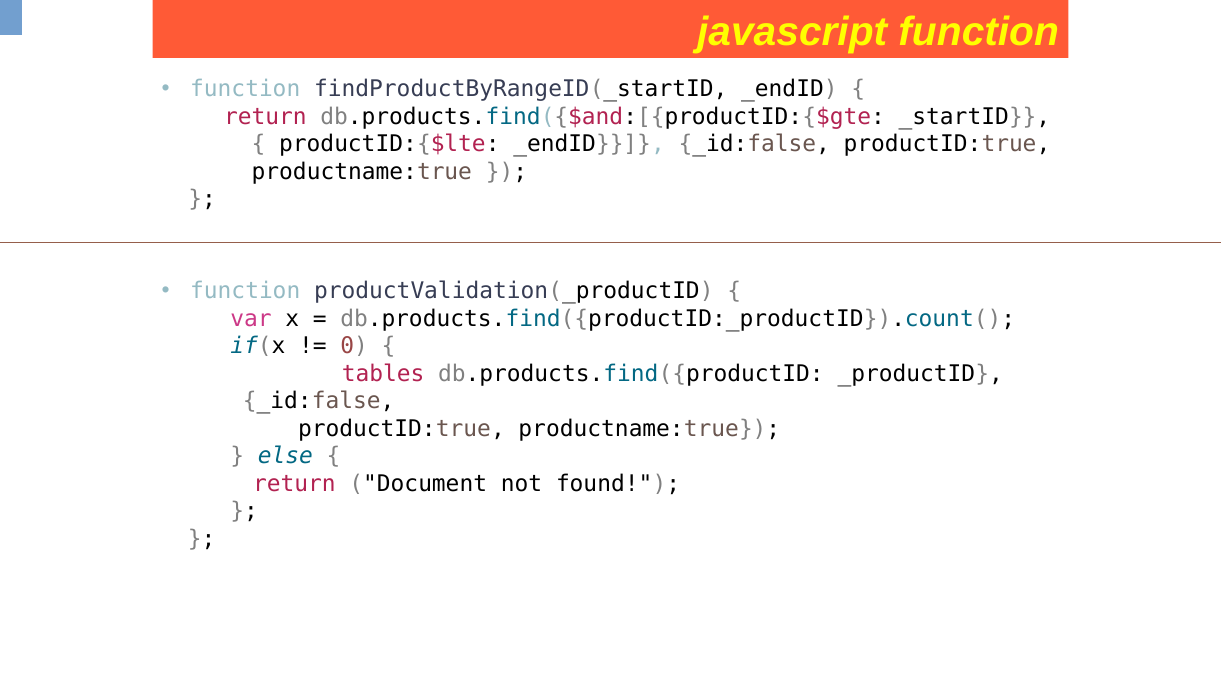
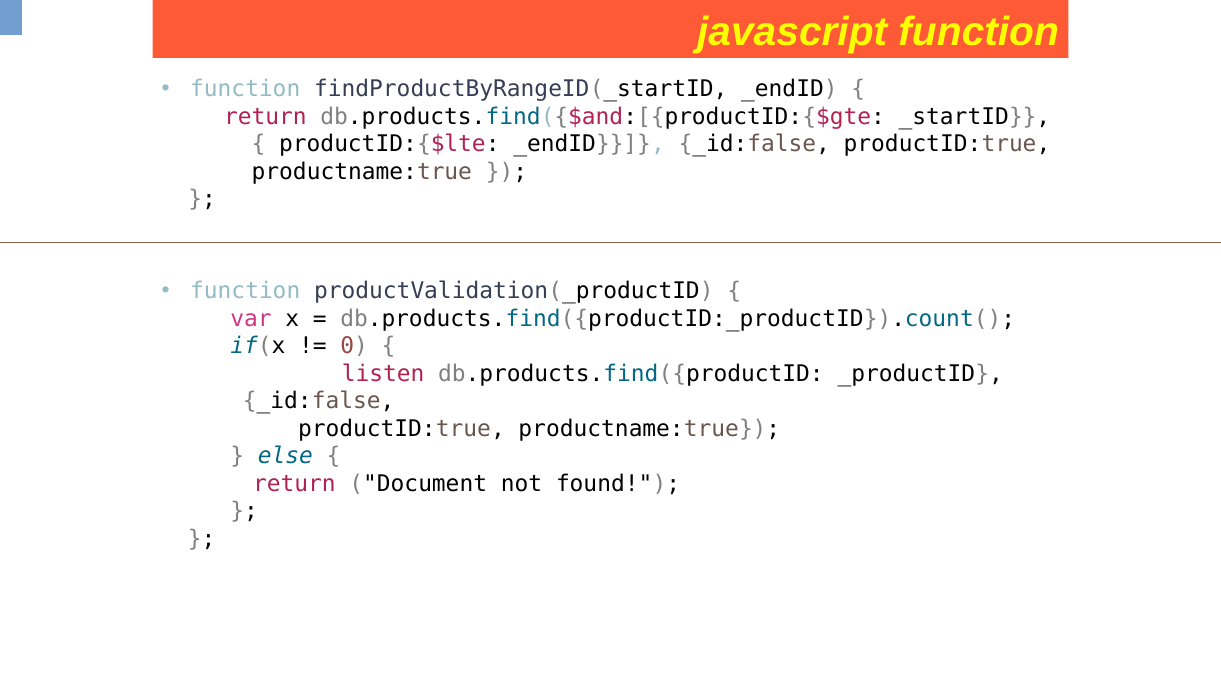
tables: tables -> listen
